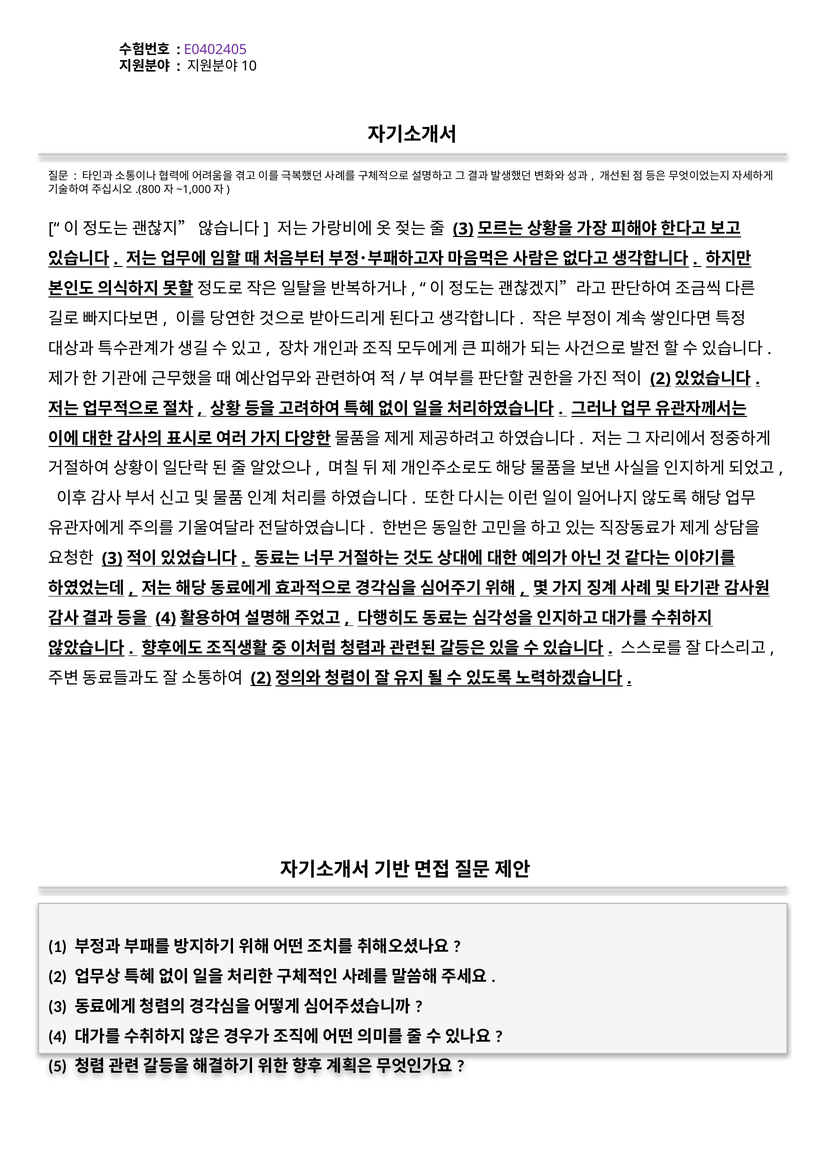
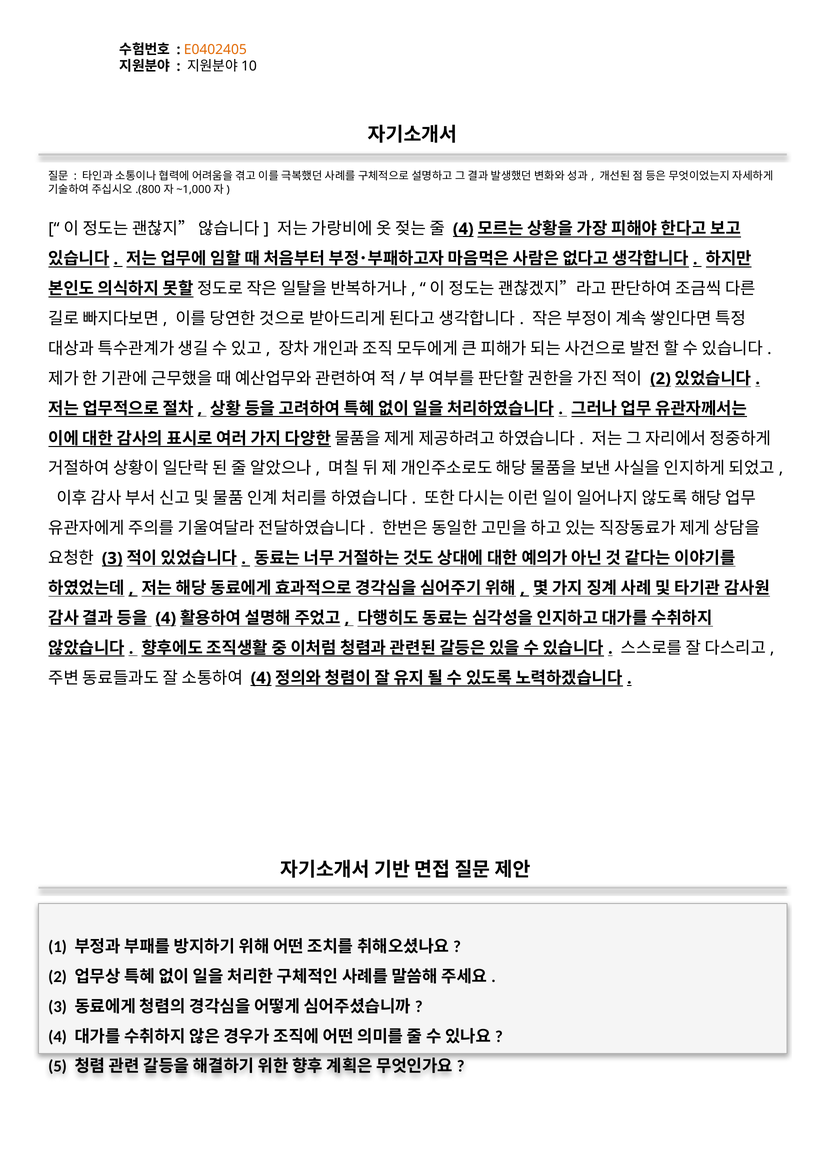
E0402405 colour: purple -> orange
3 at (463, 229): 3 -> 4
2 at (261, 678): 2 -> 4
